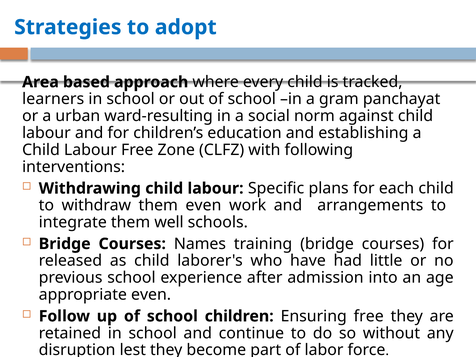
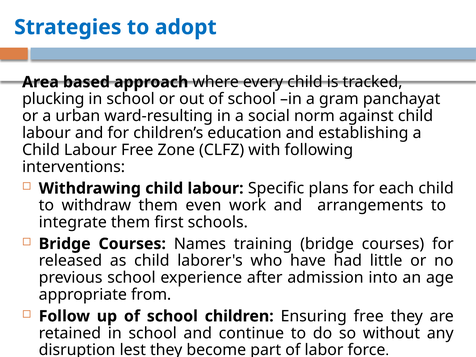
learners: learners -> plucking
well: well -> first
appropriate even: even -> from
